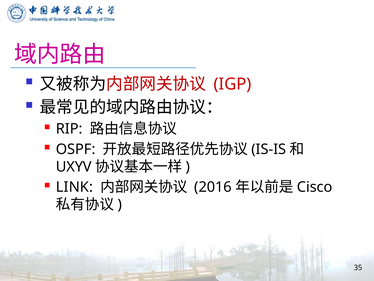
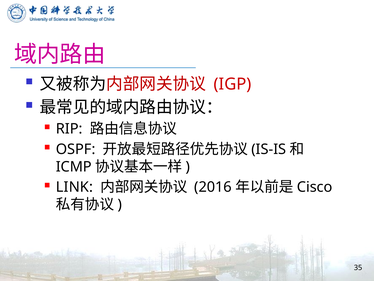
UXYV: UXYV -> ICMP
